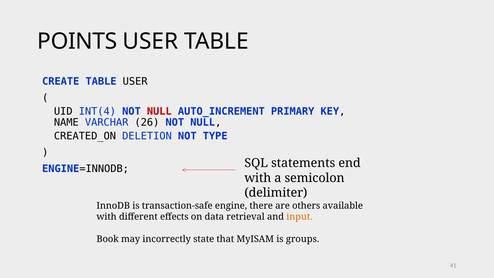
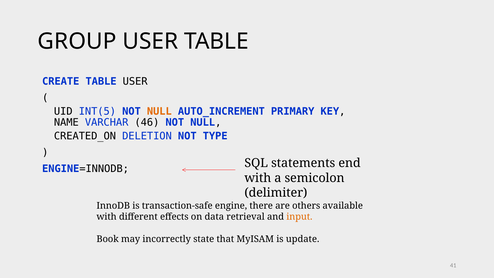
POINTS: POINTS -> GROUP
INT(4: INT(4 -> INT(5
NULL at (159, 111) colour: red -> orange
26: 26 -> 46
groups: groups -> update
